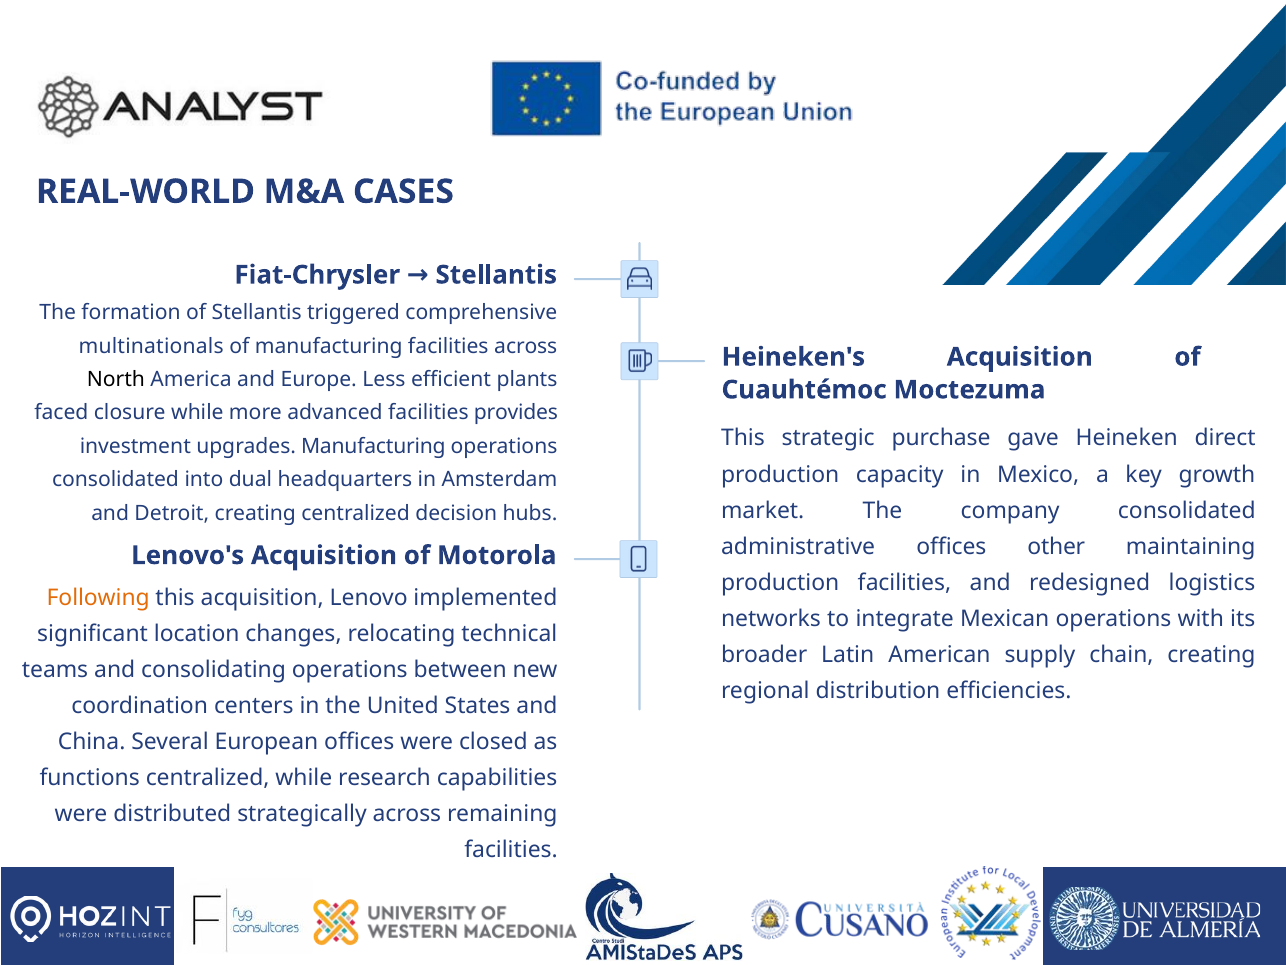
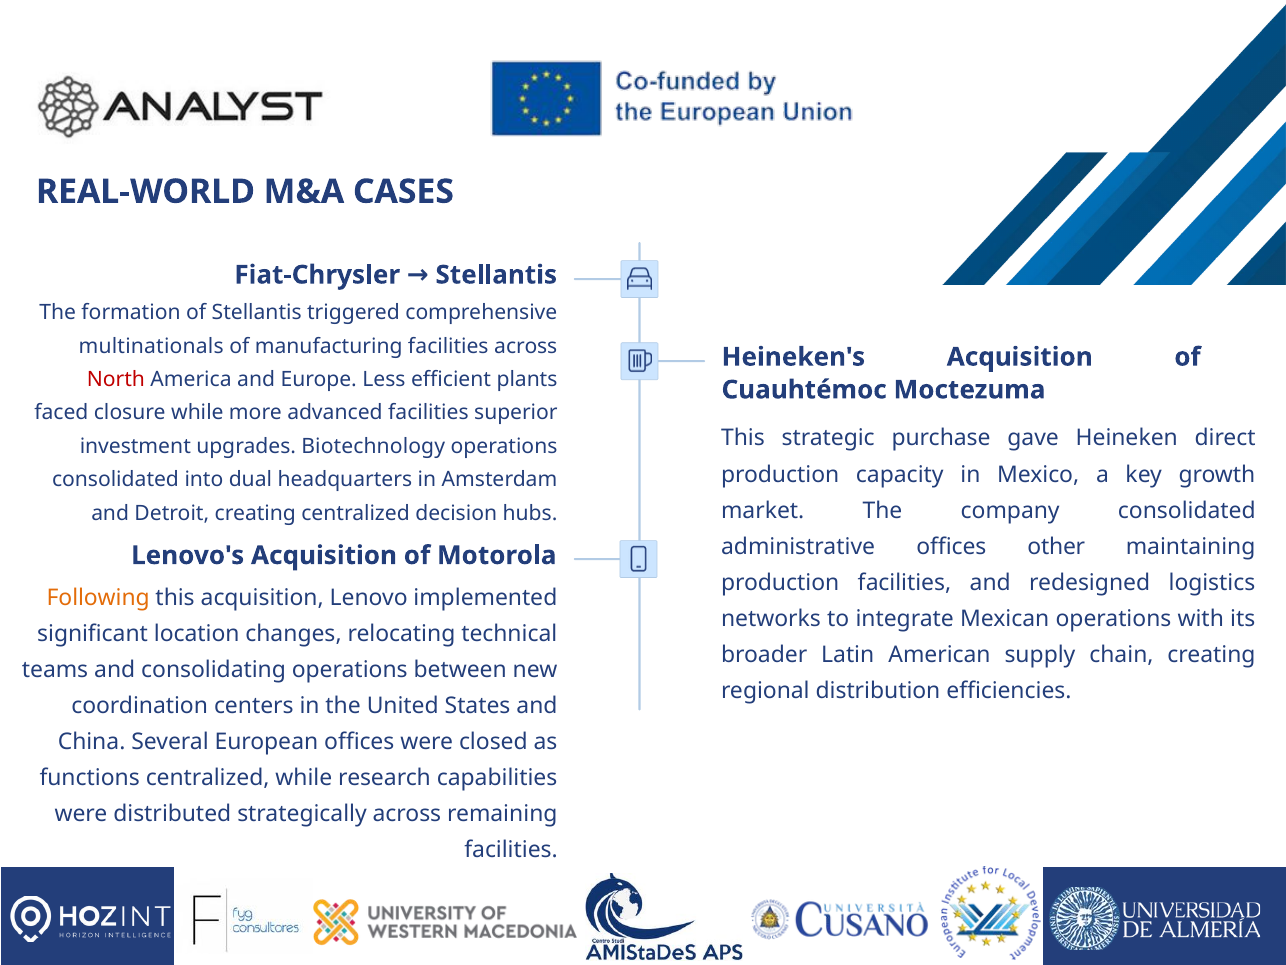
North colour: black -> red
provides: provides -> superior
upgrades Manufacturing: Manufacturing -> Biotechnology
